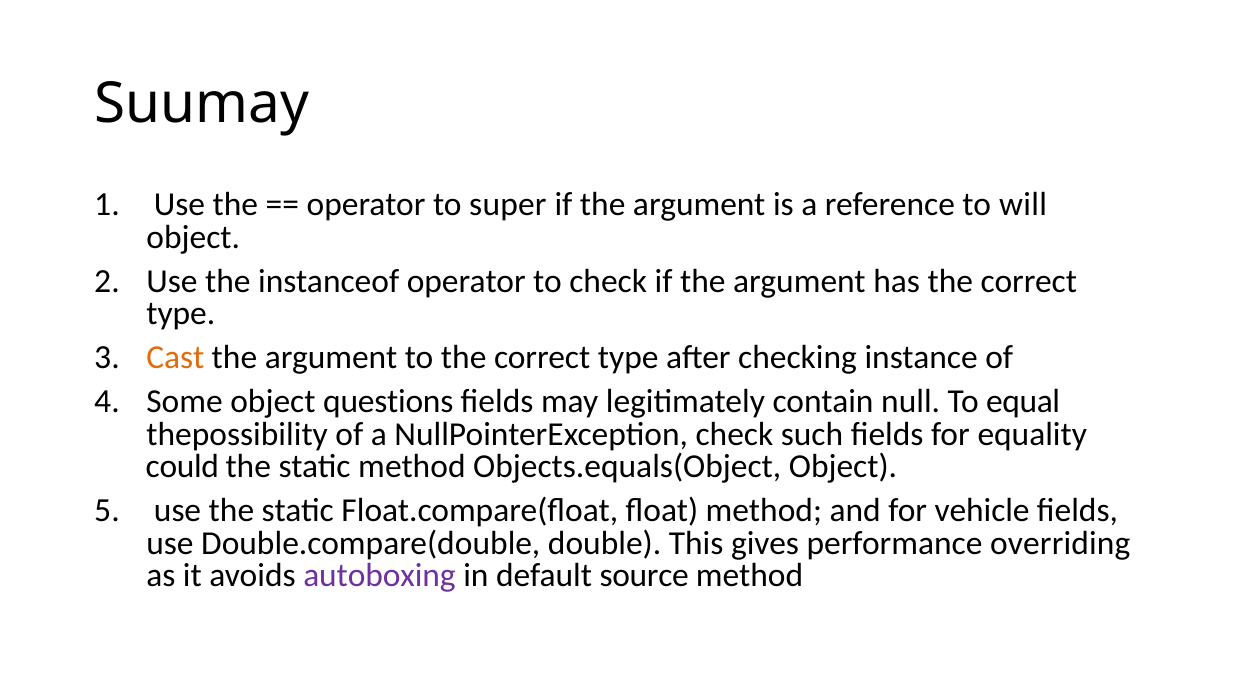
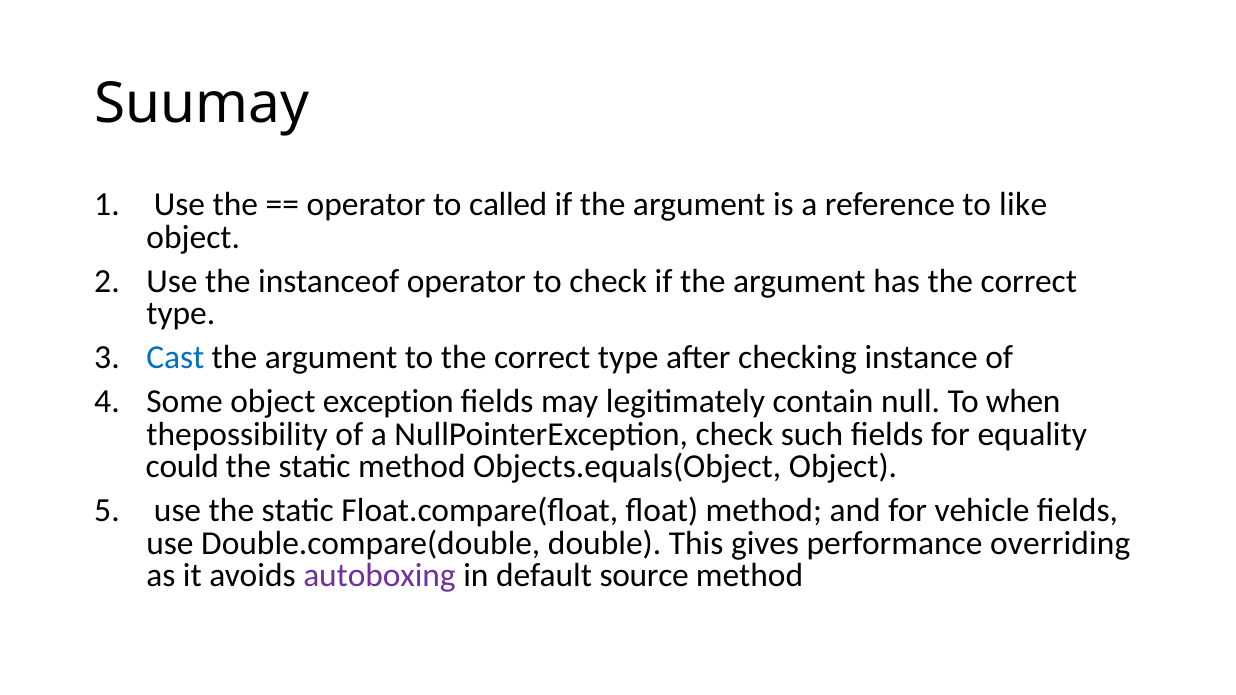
super: super -> called
will: will -> like
Cast colour: orange -> blue
questions: questions -> exception
equal: equal -> when
